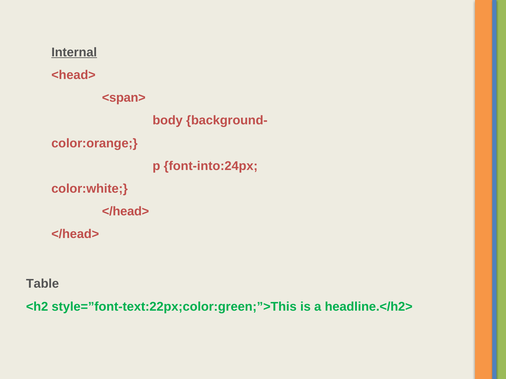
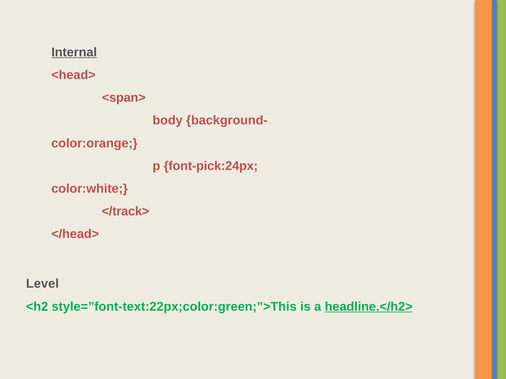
font-into:24px: font-into:24px -> font-pick:24px
</head> at (126, 212): </head> -> </track>
Table: Table -> Level
headline.</h2> underline: none -> present
